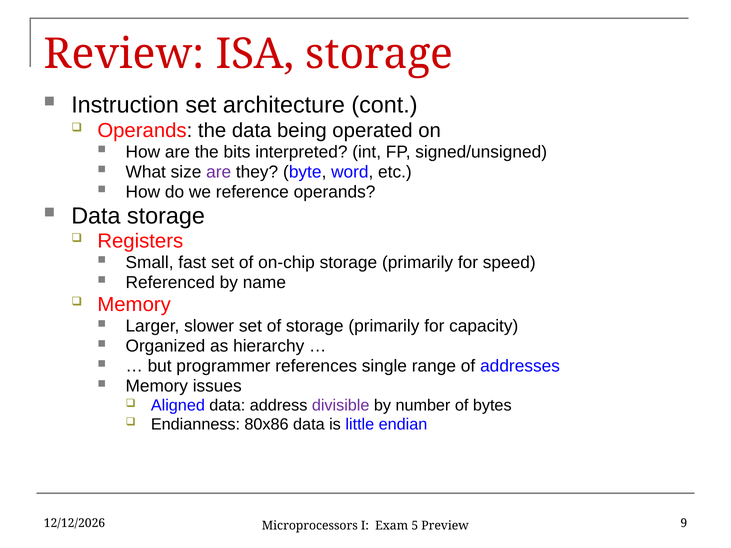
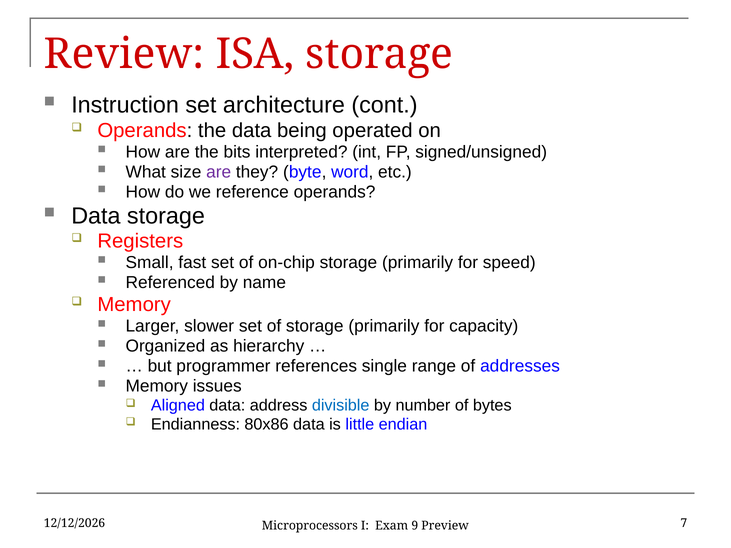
divisible colour: purple -> blue
5: 5 -> 9
9: 9 -> 7
